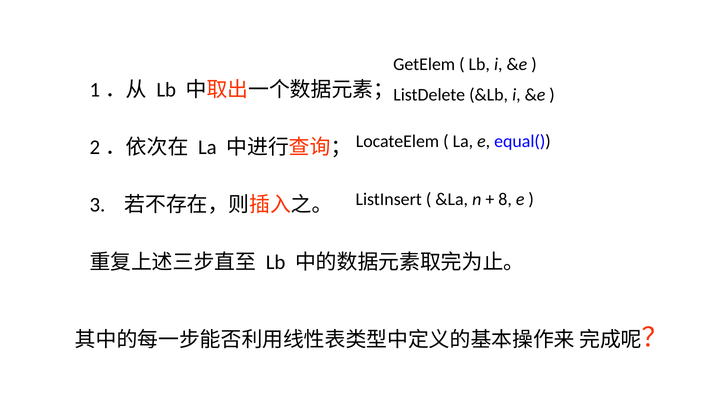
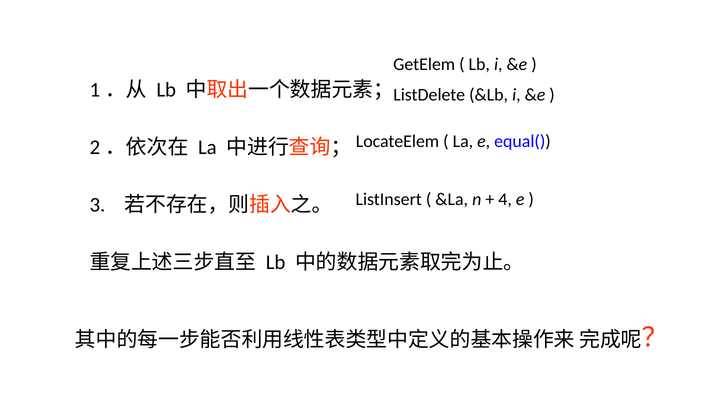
8: 8 -> 4
